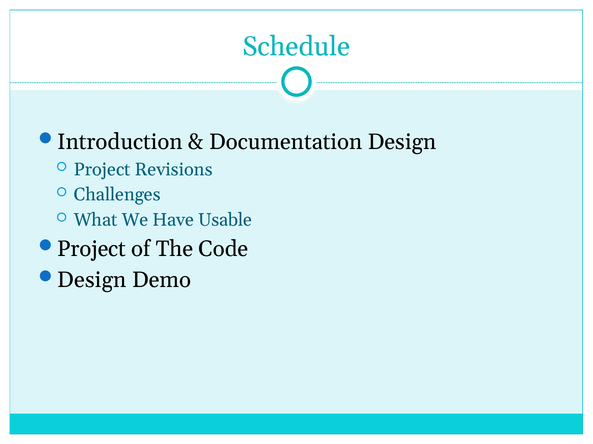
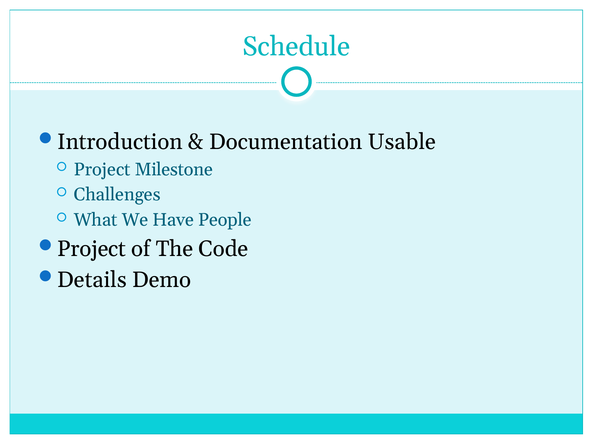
Documentation Design: Design -> Usable
Revisions: Revisions -> Milestone
Usable: Usable -> People
Design at (92, 280): Design -> Details
